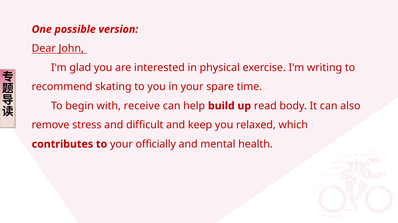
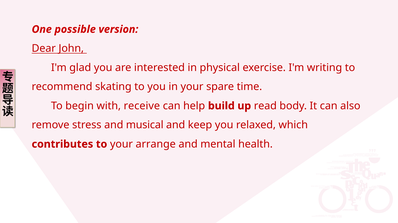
difficult: difficult -> musical
officially: officially -> arrange
